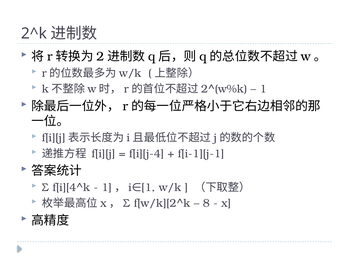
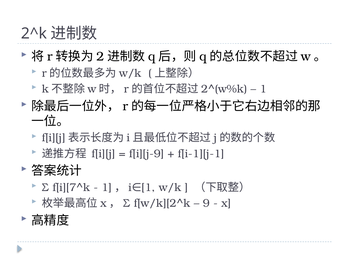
f[i][j-4: f[i][j-4 -> f[i][j-9
f[i][4^k: f[i][4^k -> f[i][7^k
8: 8 -> 9
